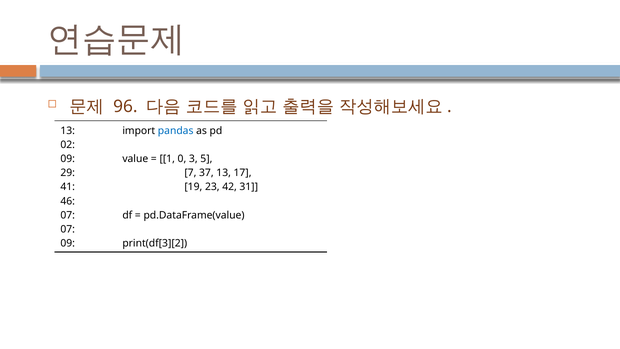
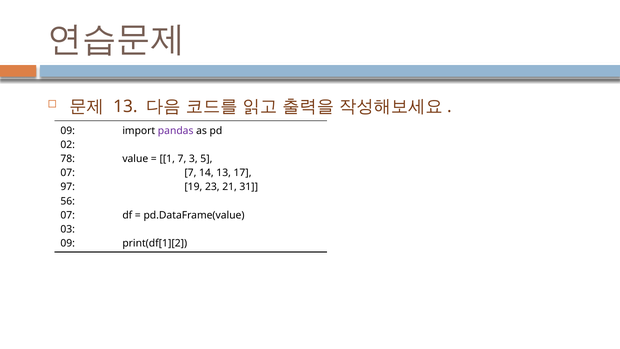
96 at (125, 106): 96 -> 13
13 at (68, 131): 13 -> 09
pandas colour: blue -> purple
09 at (68, 159): 09 -> 78
1 0: 0 -> 7
29 at (68, 173): 29 -> 07
37: 37 -> 14
41: 41 -> 97
42: 42 -> 21
46: 46 -> 56
07 at (68, 229): 07 -> 03
print(df[3][2: print(df[3][2 -> print(df[1][2
